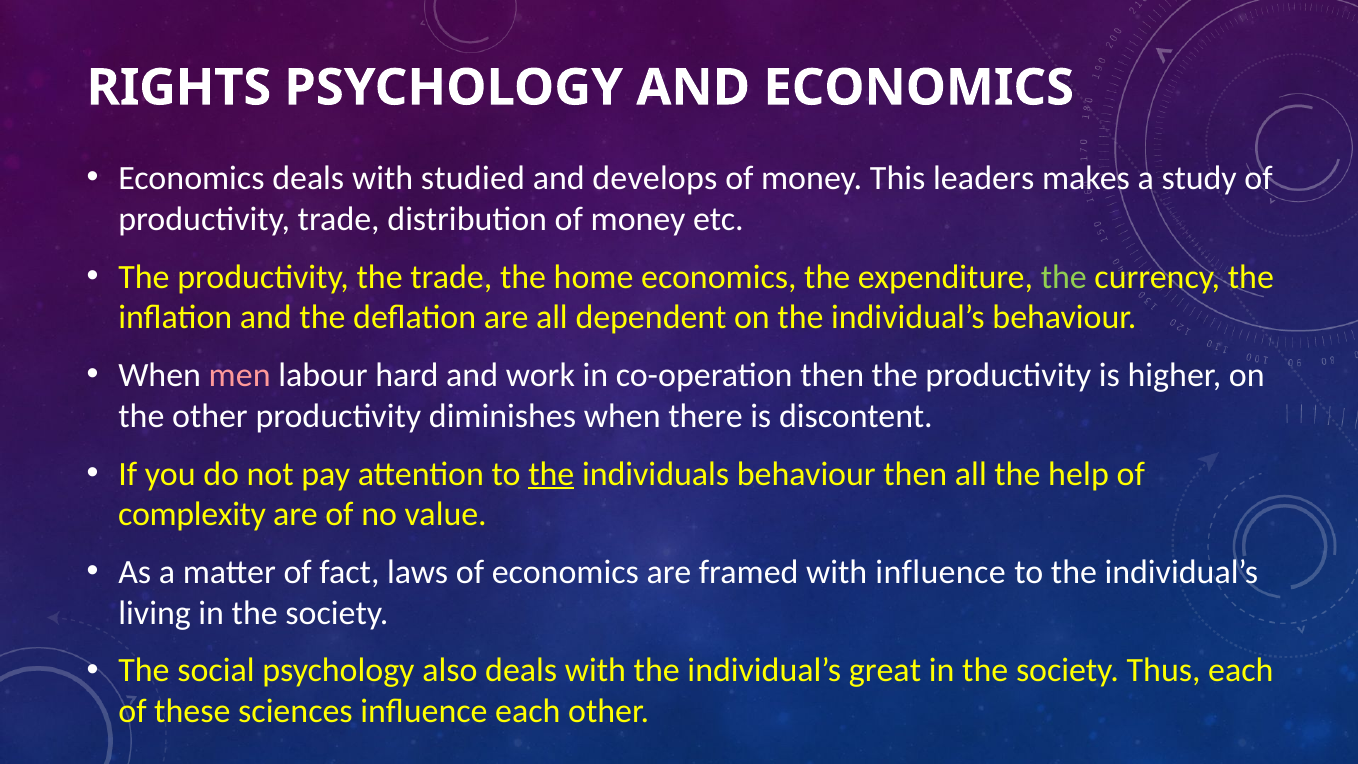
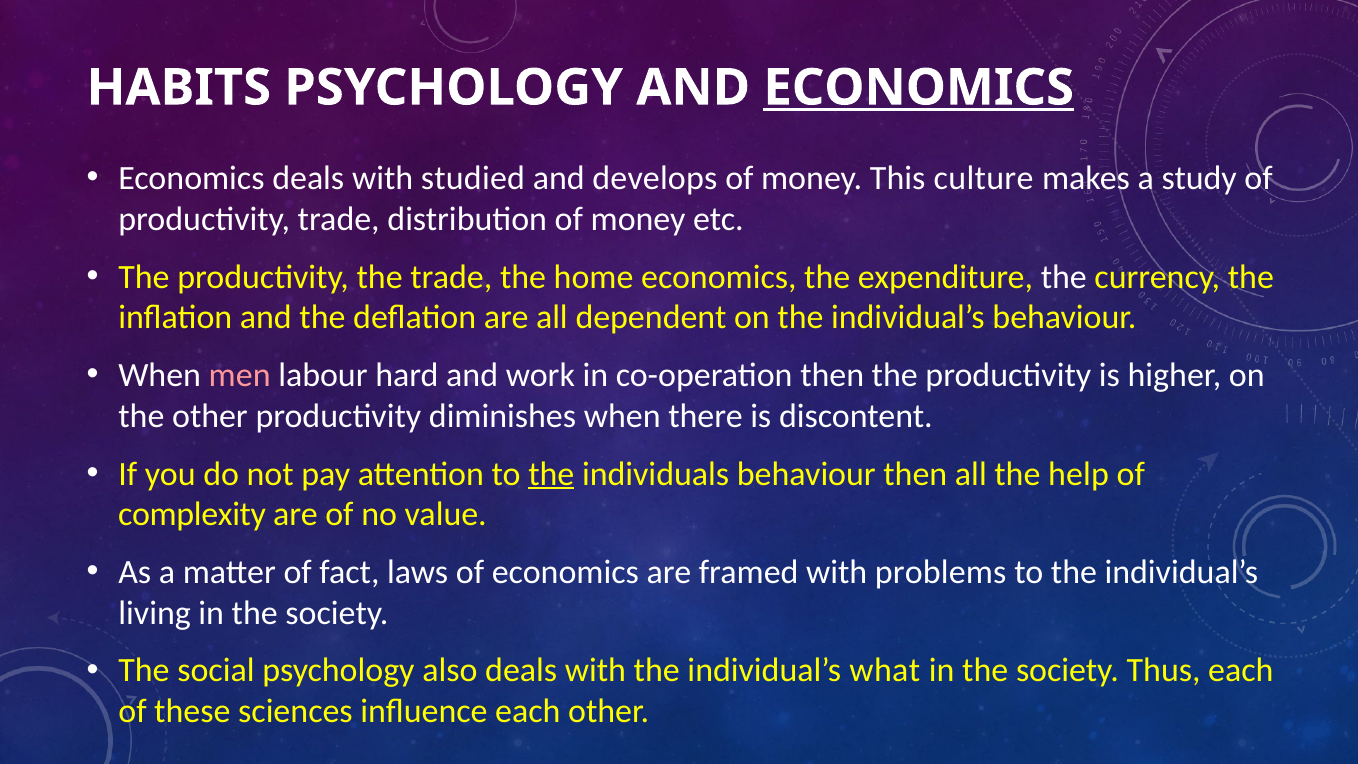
RIGHTS: RIGHTS -> HABITS
ECONOMICS at (919, 88) underline: none -> present
leaders: leaders -> culture
the at (1064, 277) colour: light green -> white
with influence: influence -> problems
great: great -> what
